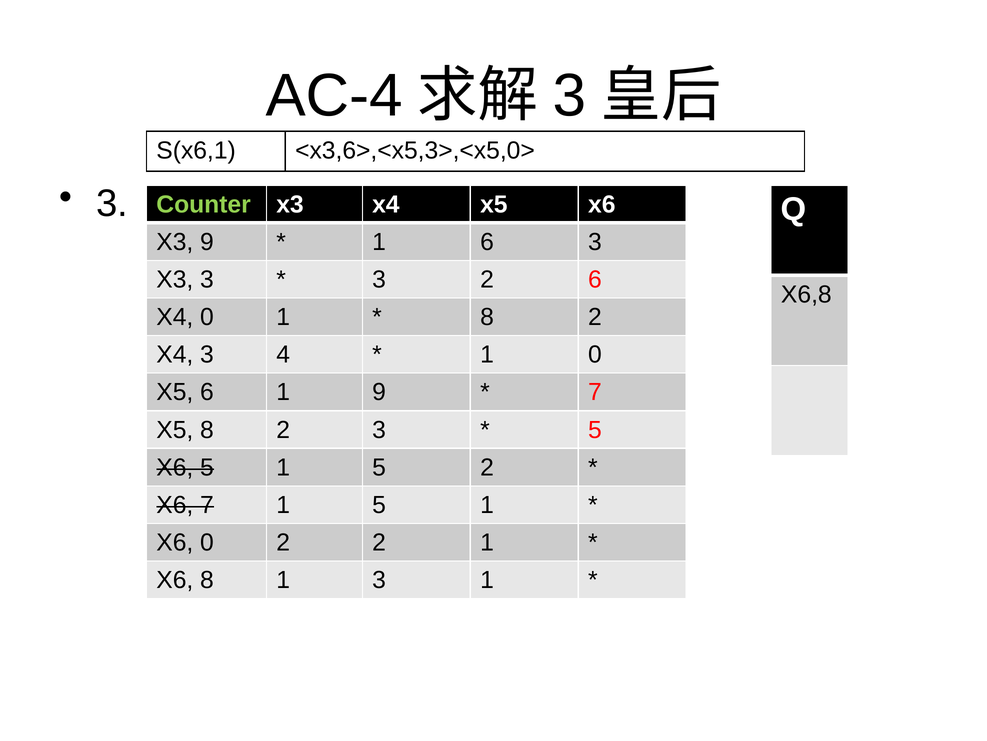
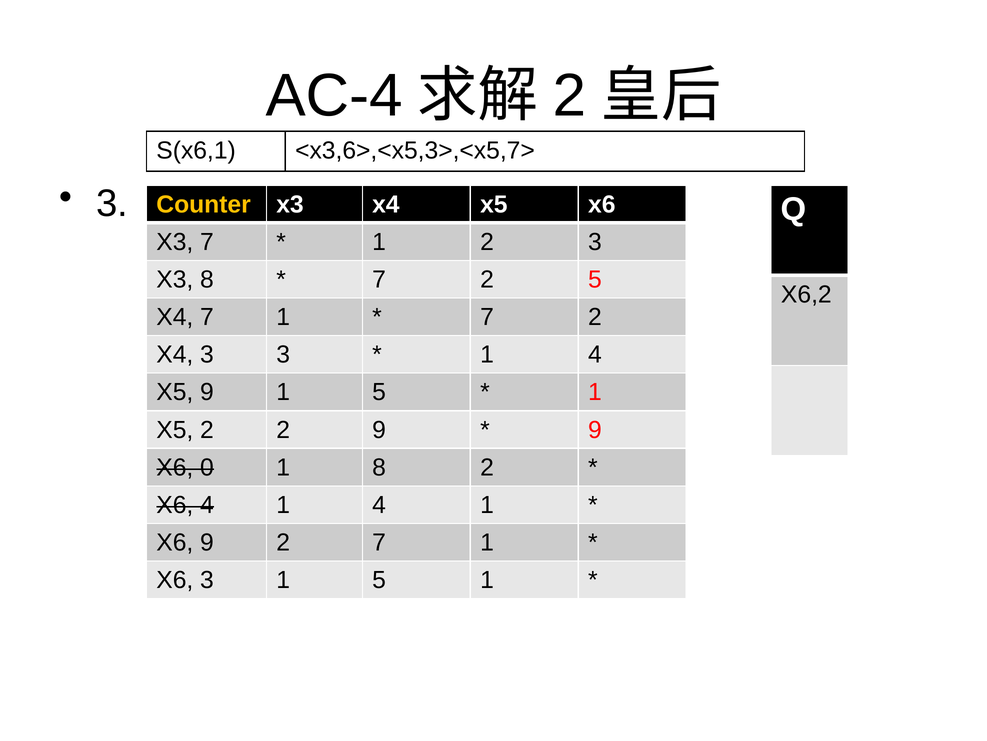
3 at (569, 96): 3 -> 2
<x3,6>,<x5,3>,<x5,0>: <x3,6>,<x5,3>,<x5,0> -> <x3,6>,<x5,3>,<x5,7>
Counter colour: light green -> yellow
X3 9: 9 -> 7
1 6: 6 -> 2
X3 3: 3 -> 8
3 at (379, 279): 3 -> 7
2 6: 6 -> 5
X6,8: X6,8 -> X6,2
X4 0: 0 -> 7
8 at (487, 317): 8 -> 7
3 4: 4 -> 3
0 at (595, 354): 0 -> 4
X5 6: 6 -> 9
9 at (379, 392): 9 -> 5
7 at (595, 392): 7 -> 1
X5 8: 8 -> 2
2 3: 3 -> 9
5 at (595, 429): 5 -> 9
X6 5: 5 -> 0
5 at (379, 467): 5 -> 8
X6 7: 7 -> 4
5 at (379, 505): 5 -> 4
X6 0: 0 -> 9
2 2: 2 -> 7
X6 8: 8 -> 3
3 at (379, 580): 3 -> 5
